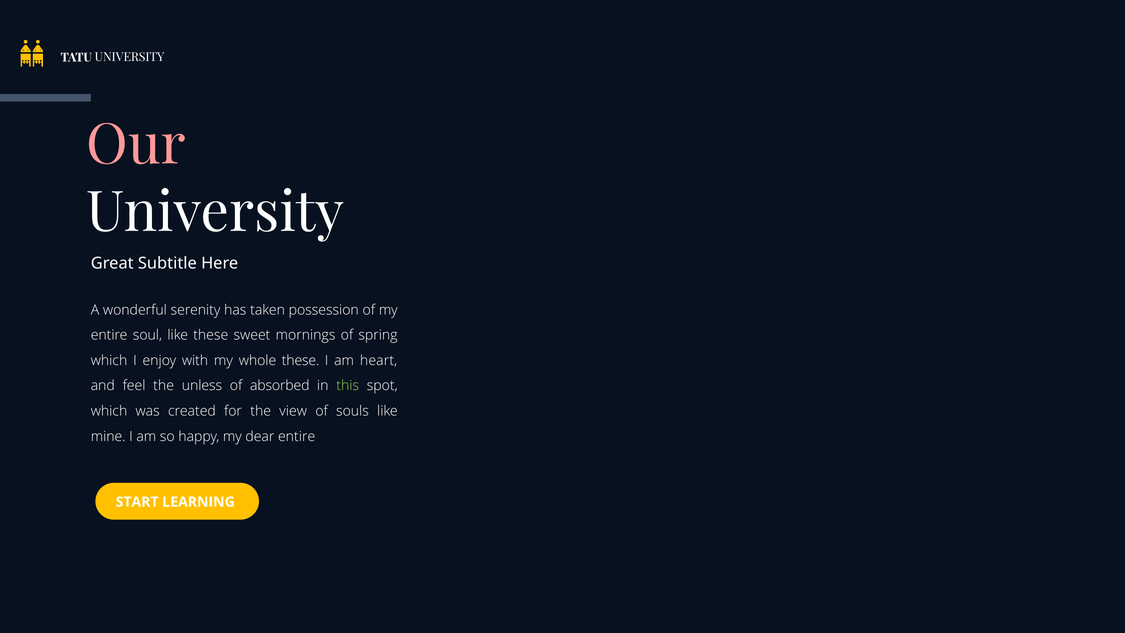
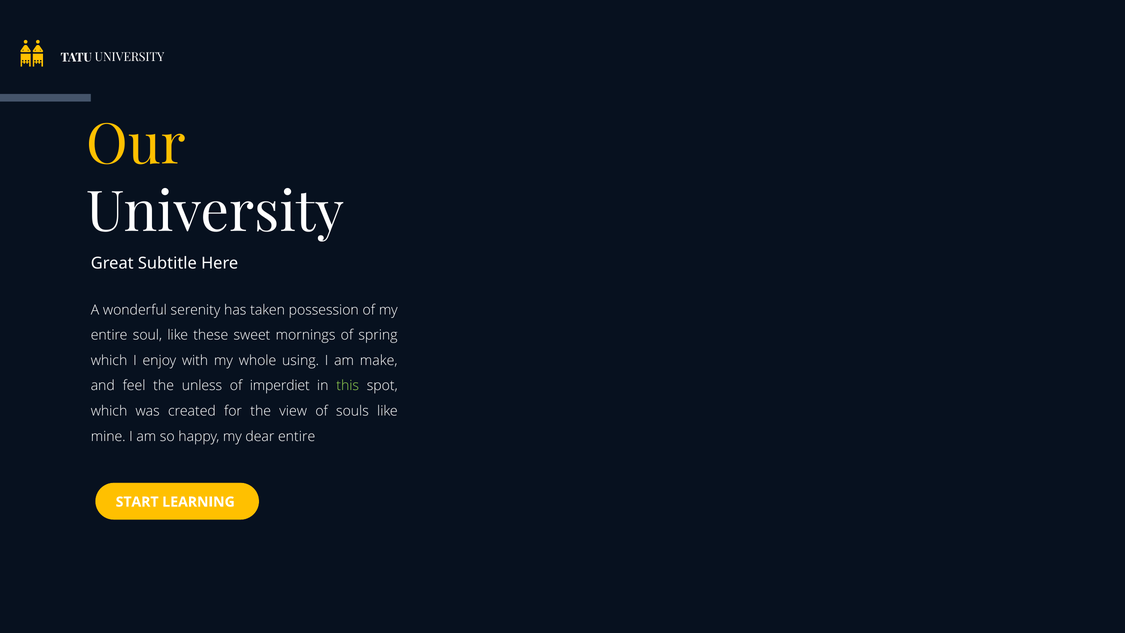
Our colour: pink -> yellow
whole these: these -> using
heart: heart -> make
absorbed: absorbed -> imperdiet
